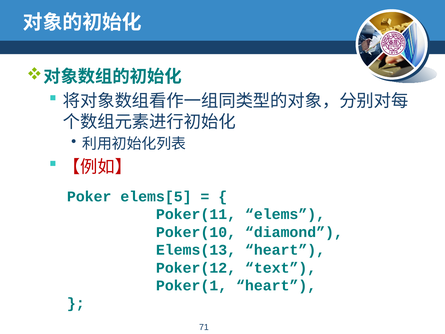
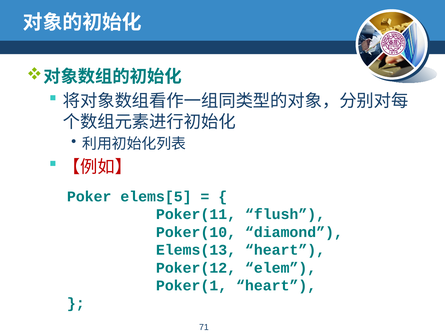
elems: elems -> flush
text: text -> elem
